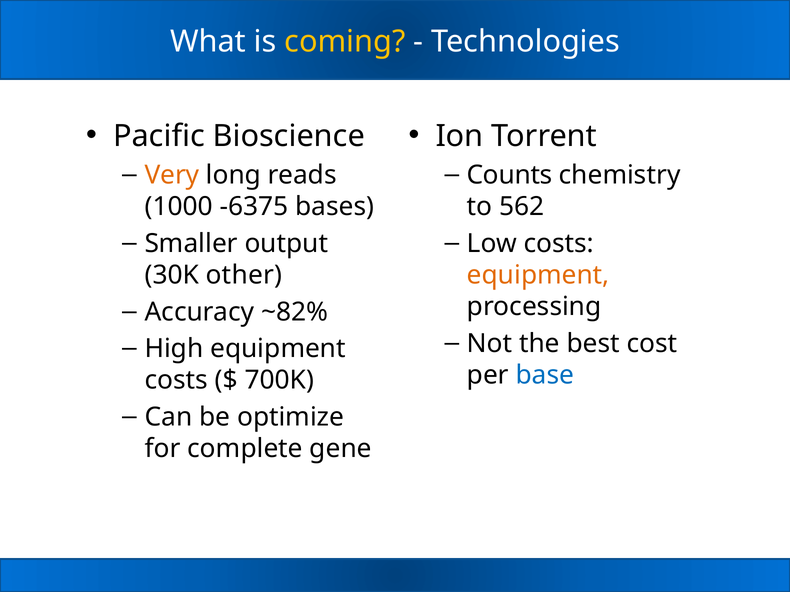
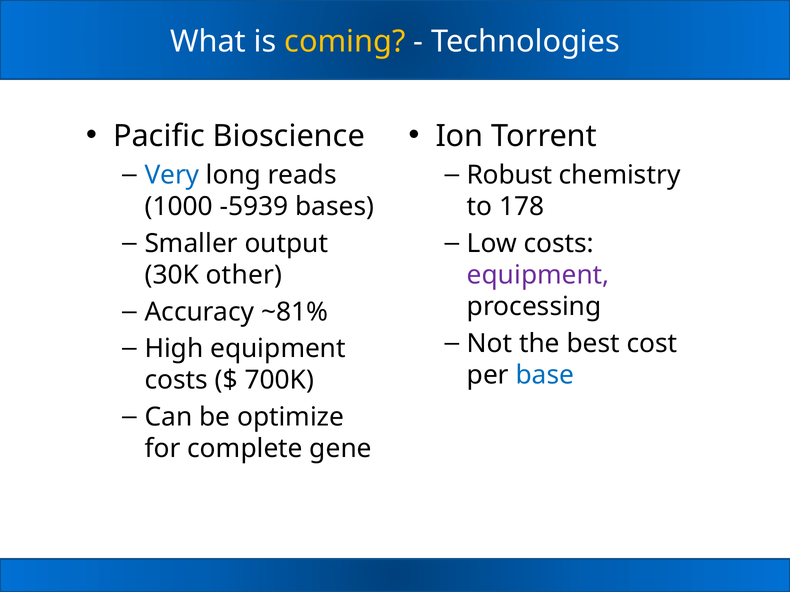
Very colour: orange -> blue
Counts: Counts -> Robust
-6375: -6375 -> -5939
562: 562 -> 178
equipment at (538, 275) colour: orange -> purple
~82%: ~82% -> ~81%
